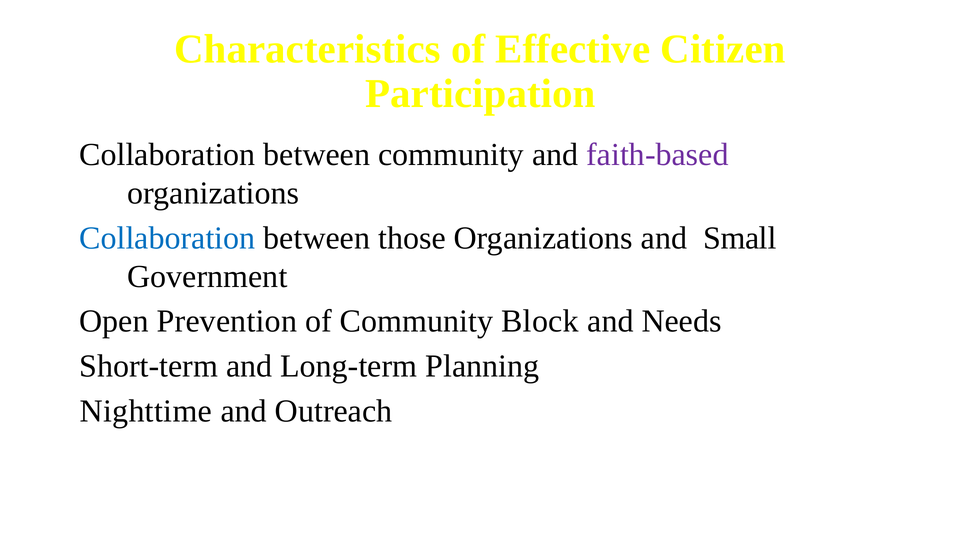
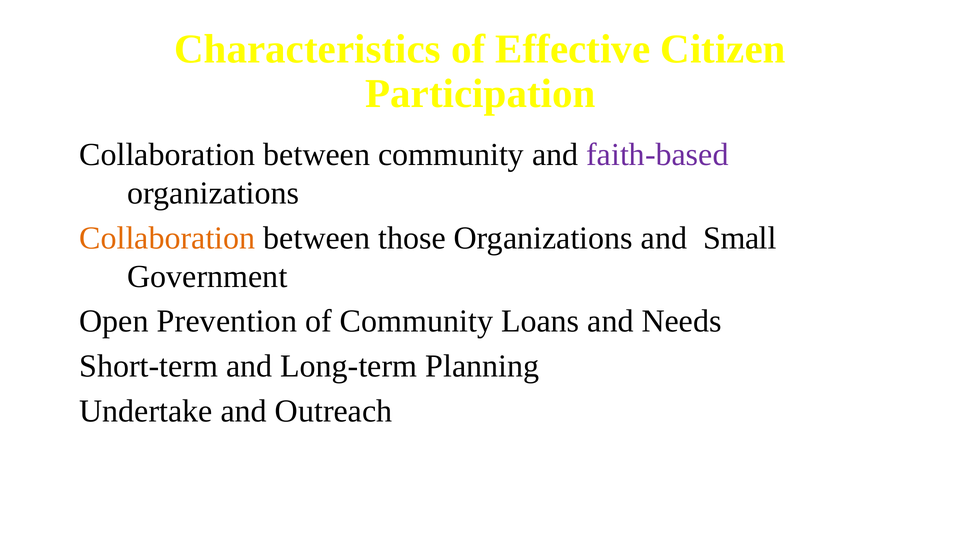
Collaboration at (167, 238) colour: blue -> orange
Block: Block -> Loans
Nighttime: Nighttime -> Undertake
